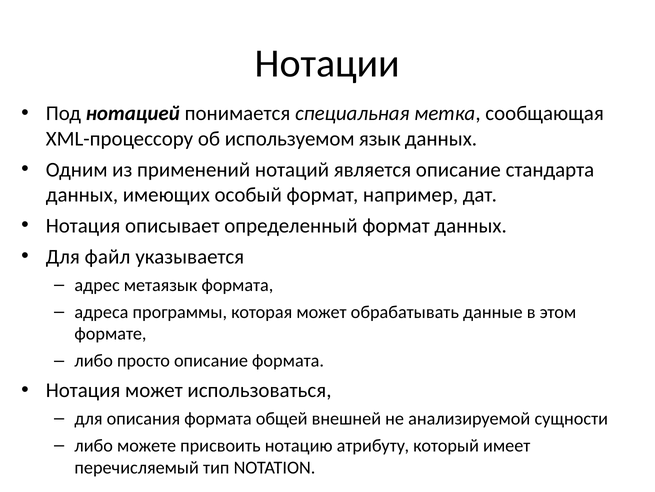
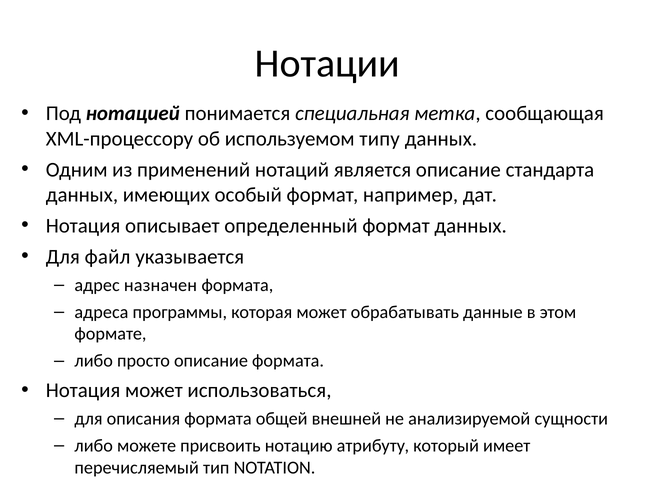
язык: язык -> типу
метаязык: метаязык -> назначен
